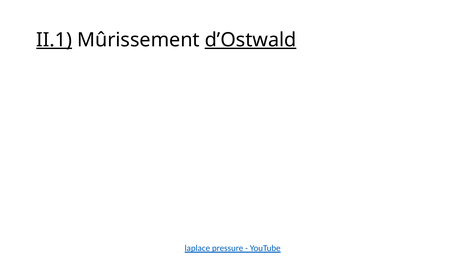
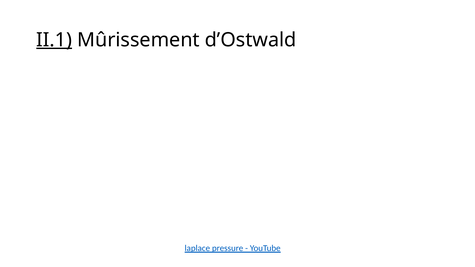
d’Ostwald underline: present -> none
